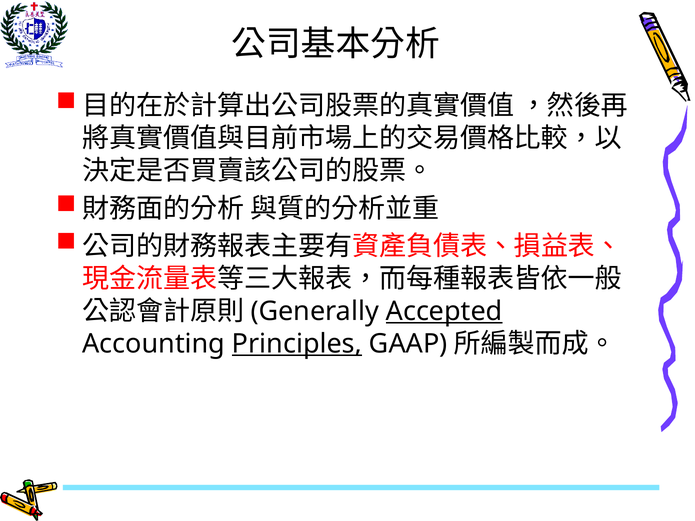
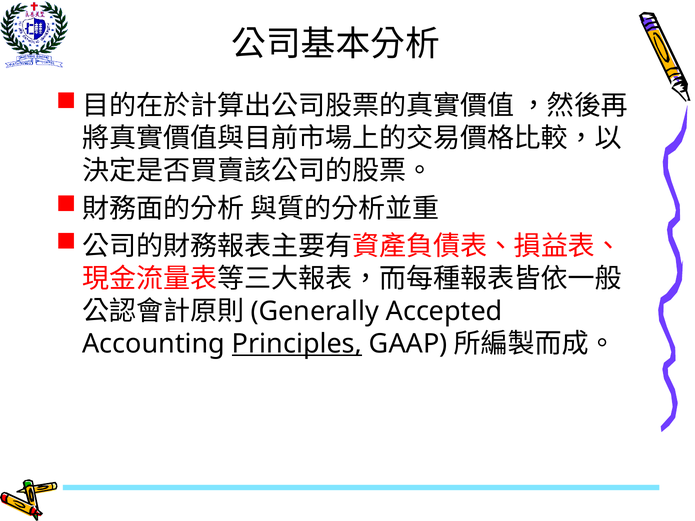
Accepted underline: present -> none
